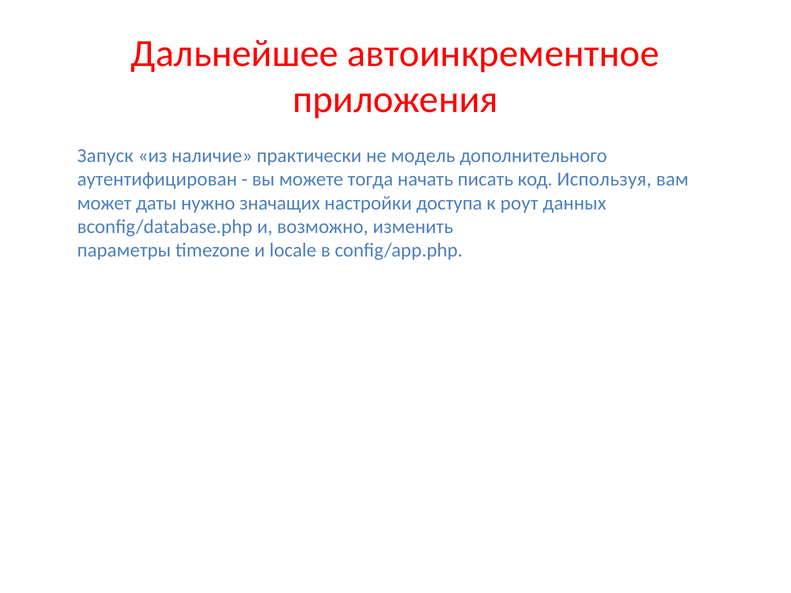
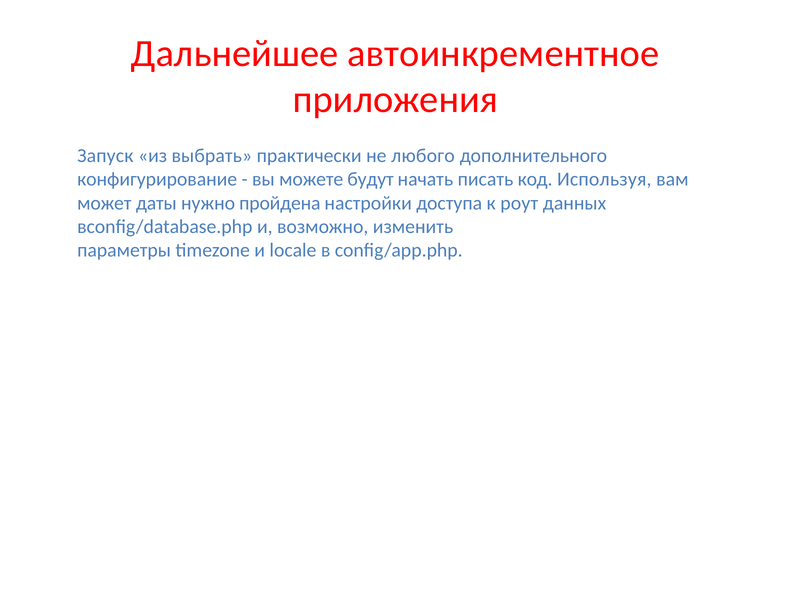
наличие: наличие -> выбрать
модель: модель -> любого
аутентифицирован: аутентифицирован -> конфигурирование
тогда: тогда -> будут
значащих: значащих -> пройдена
